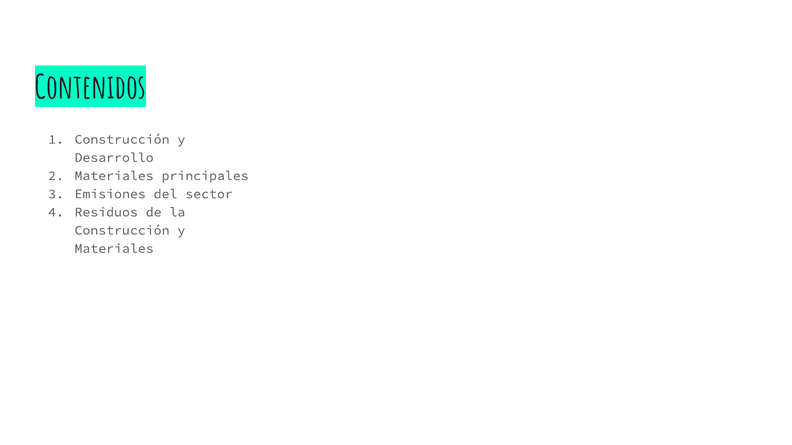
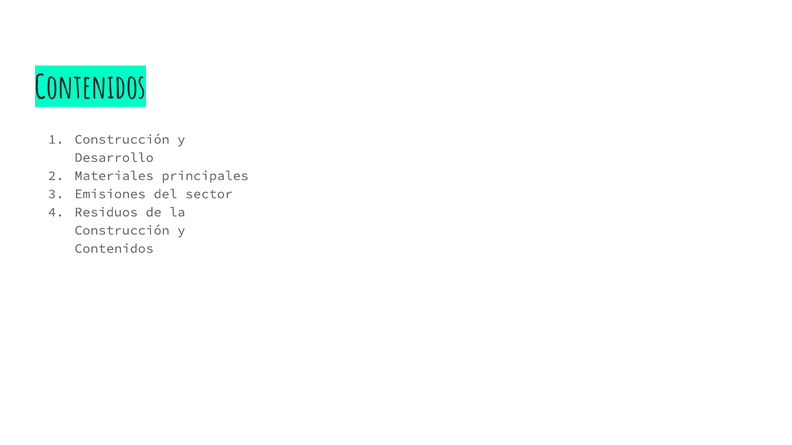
Materiales at (114, 249): Materiales -> Contenidos
